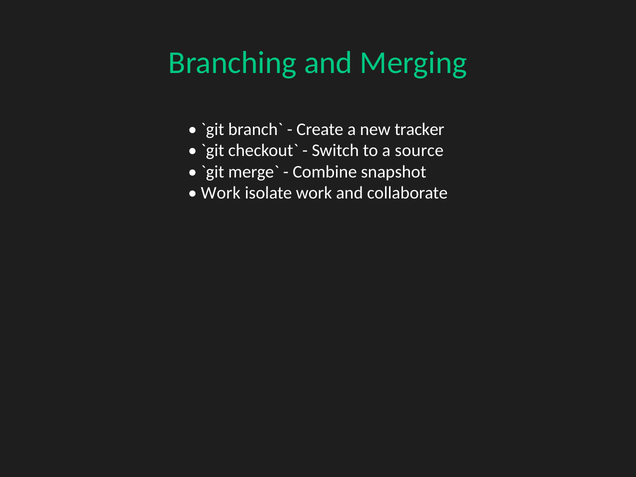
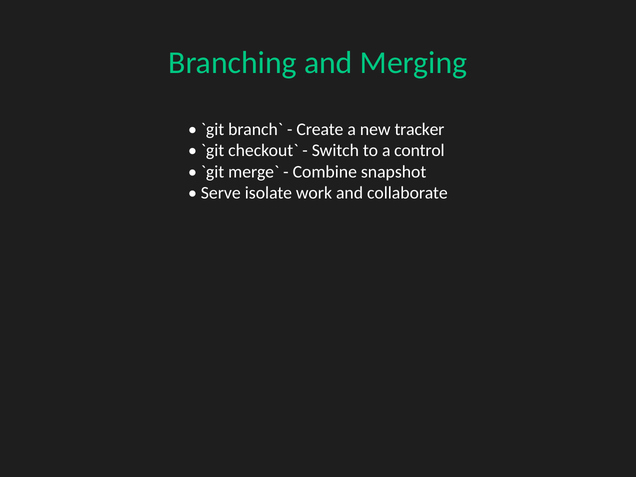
source: source -> control
Work at (221, 193): Work -> Serve
